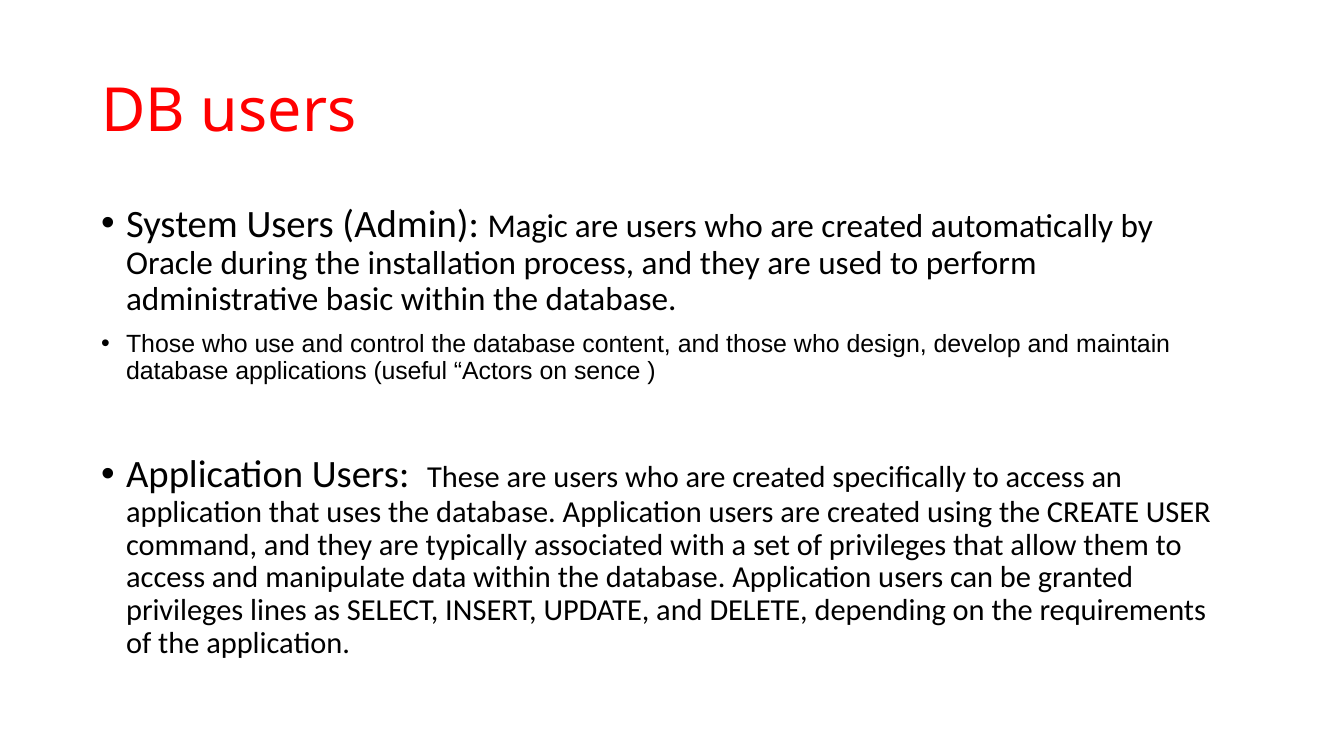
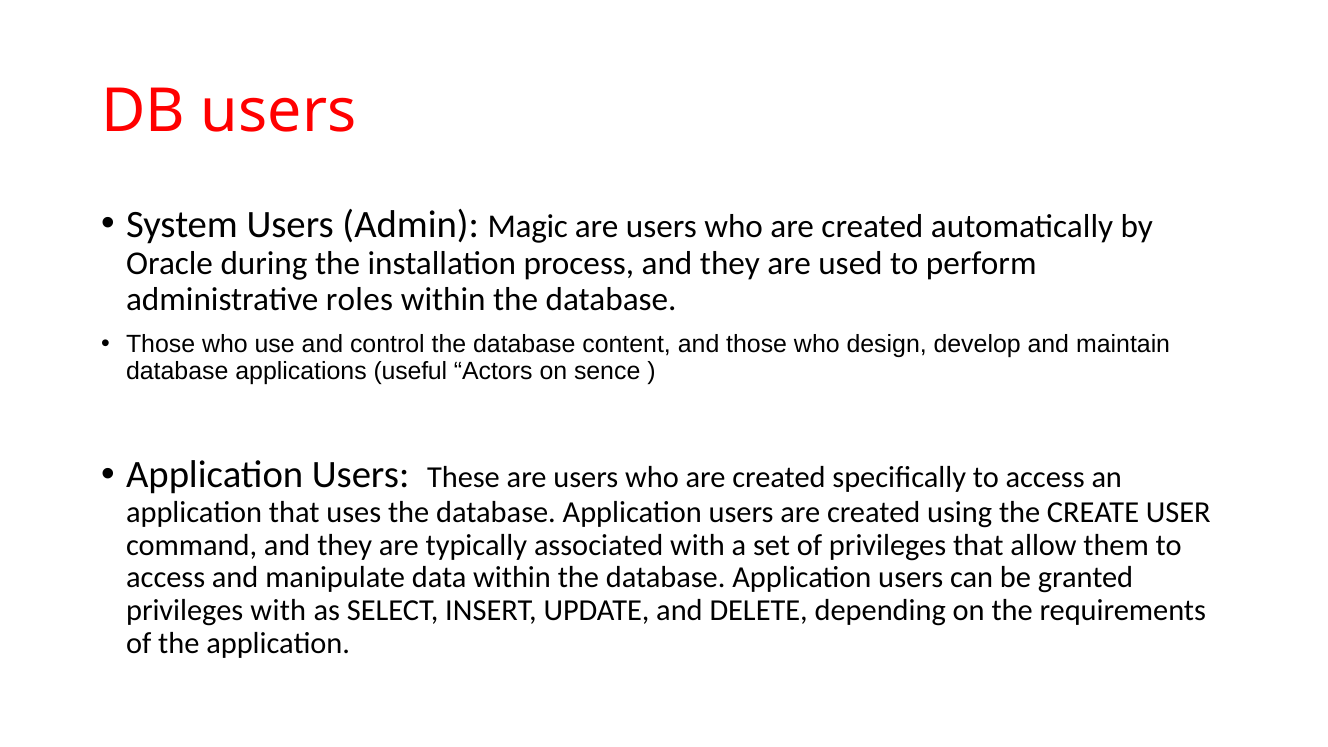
basic: basic -> roles
privileges lines: lines -> with
